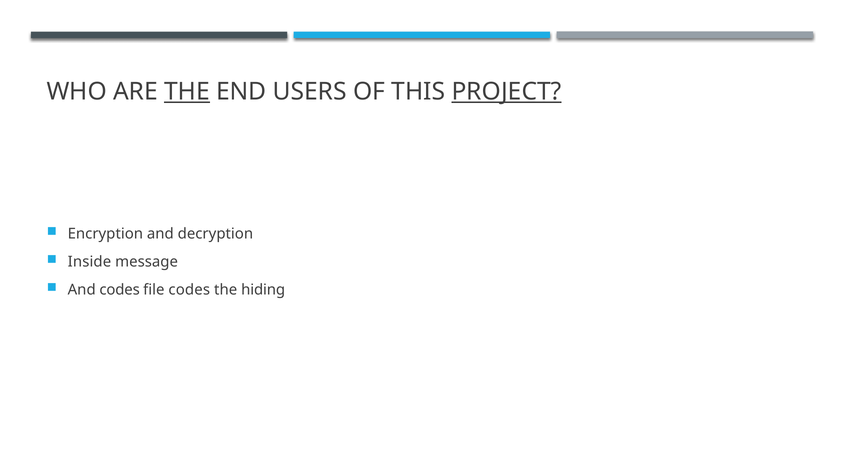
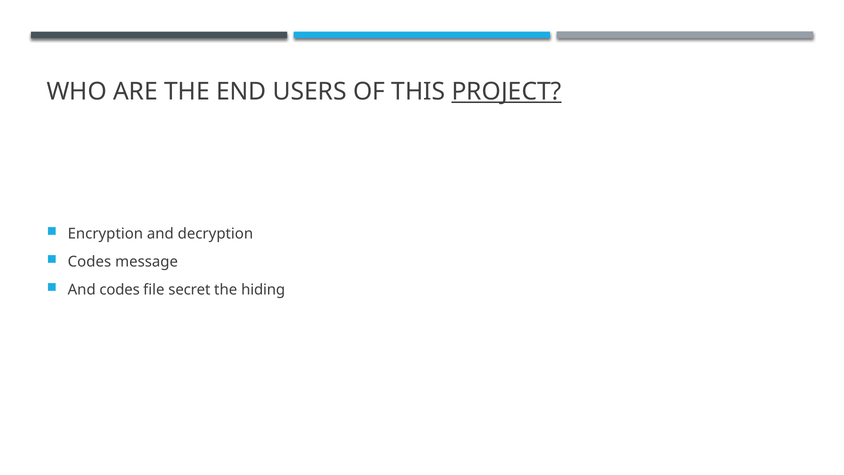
THE at (187, 91) underline: present -> none
Inside at (89, 262): Inside -> Codes
file codes: codes -> secret
